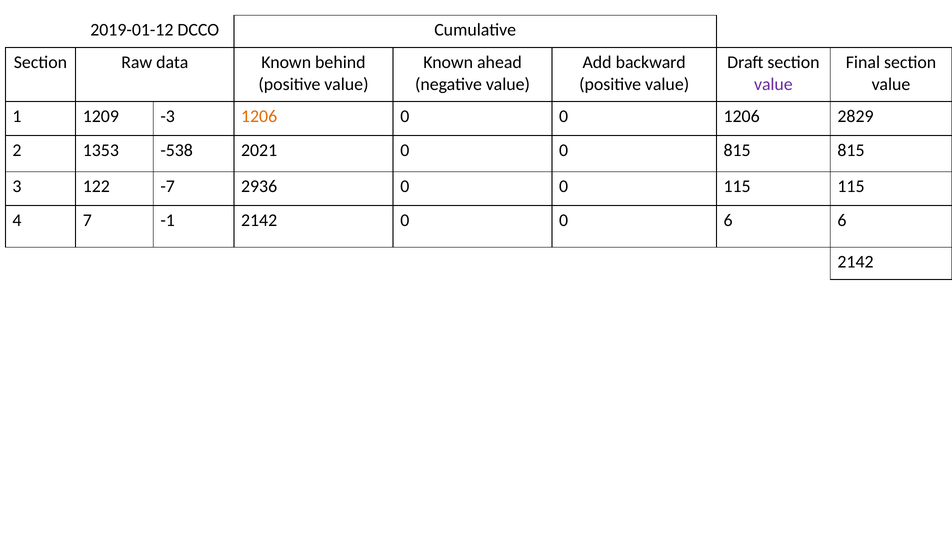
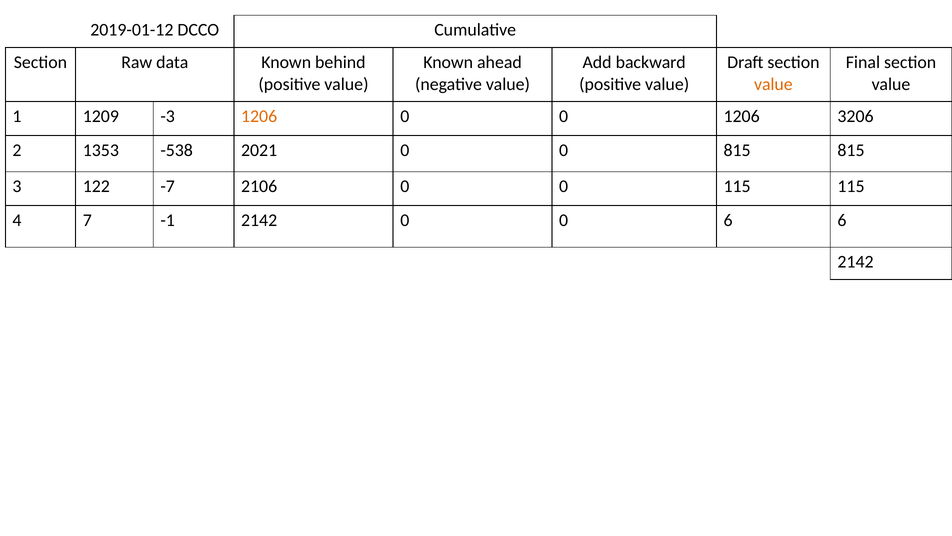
value at (773, 84) colour: purple -> orange
2829: 2829 -> 3206
2936: 2936 -> 2106
